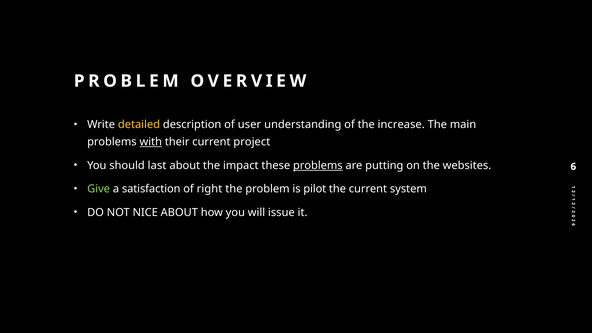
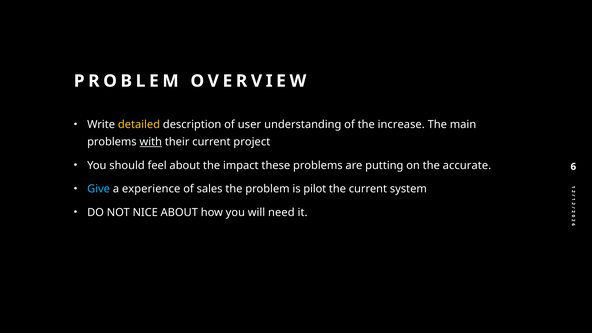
last: last -> feel
problems at (318, 165) underline: present -> none
websites: websites -> accurate
Give colour: light green -> light blue
satisfaction: satisfaction -> experience
right: right -> sales
issue: issue -> need
